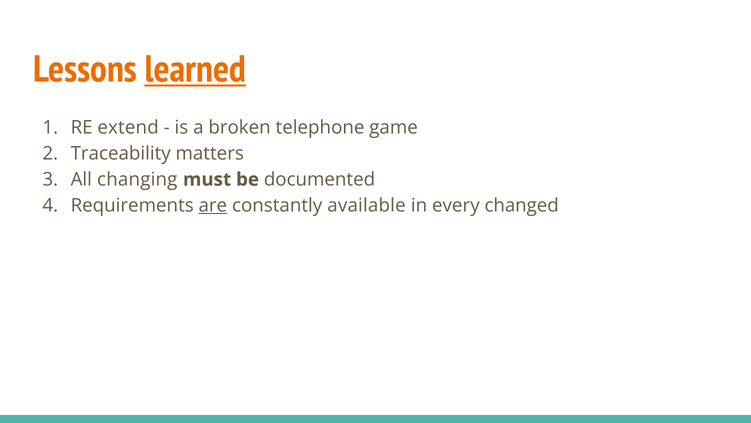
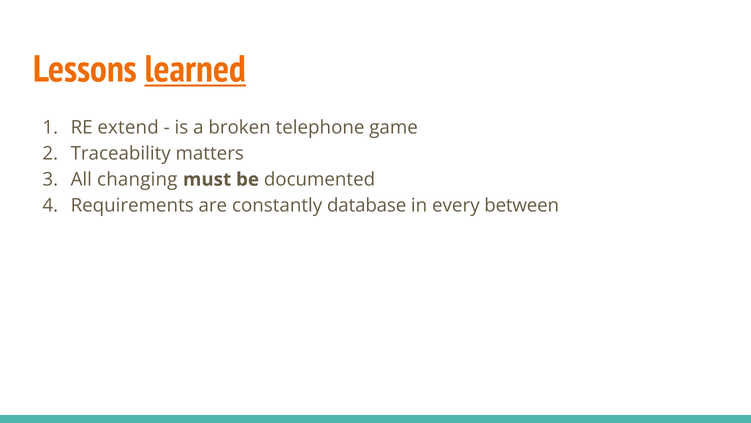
are underline: present -> none
available: available -> database
changed: changed -> between
